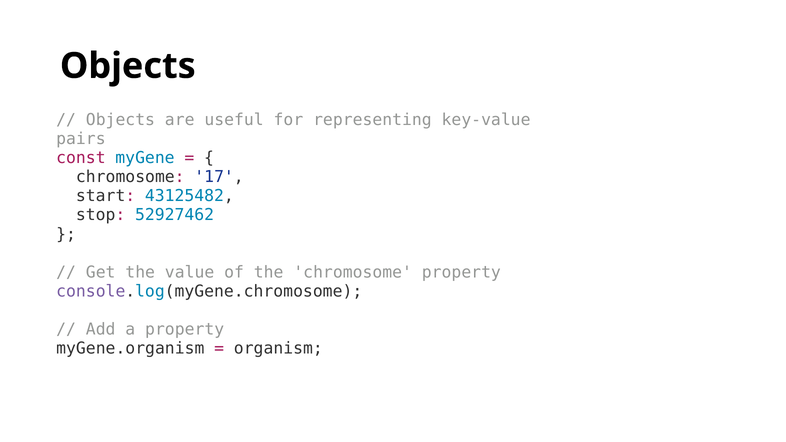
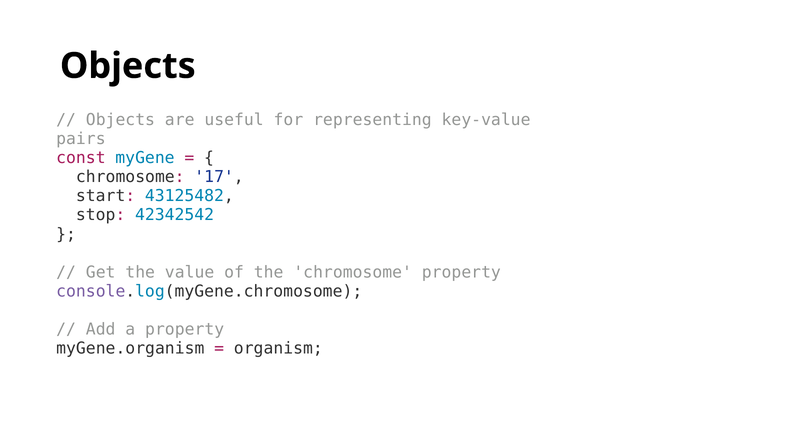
52927462: 52927462 -> 42342542
